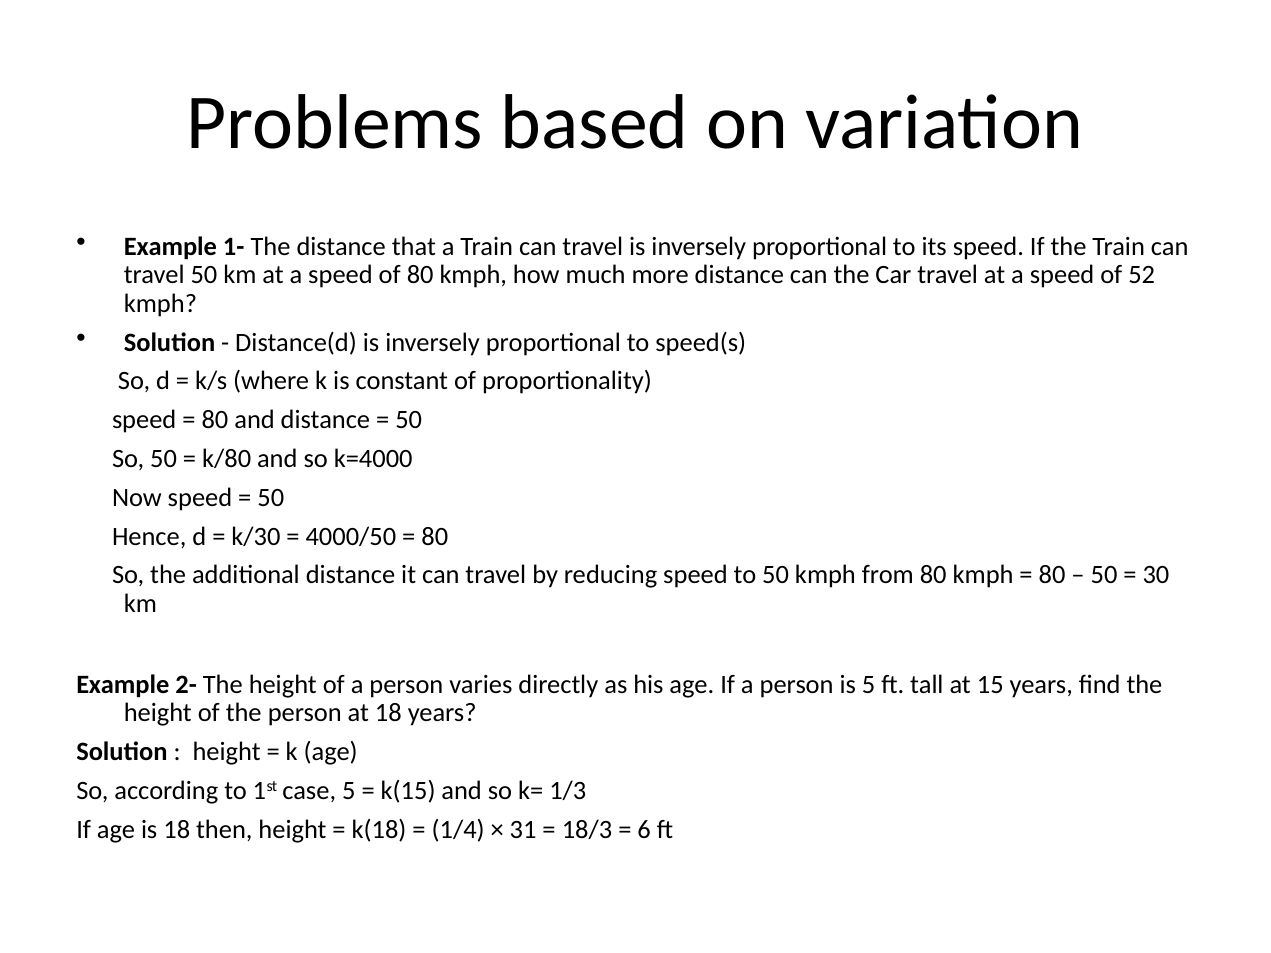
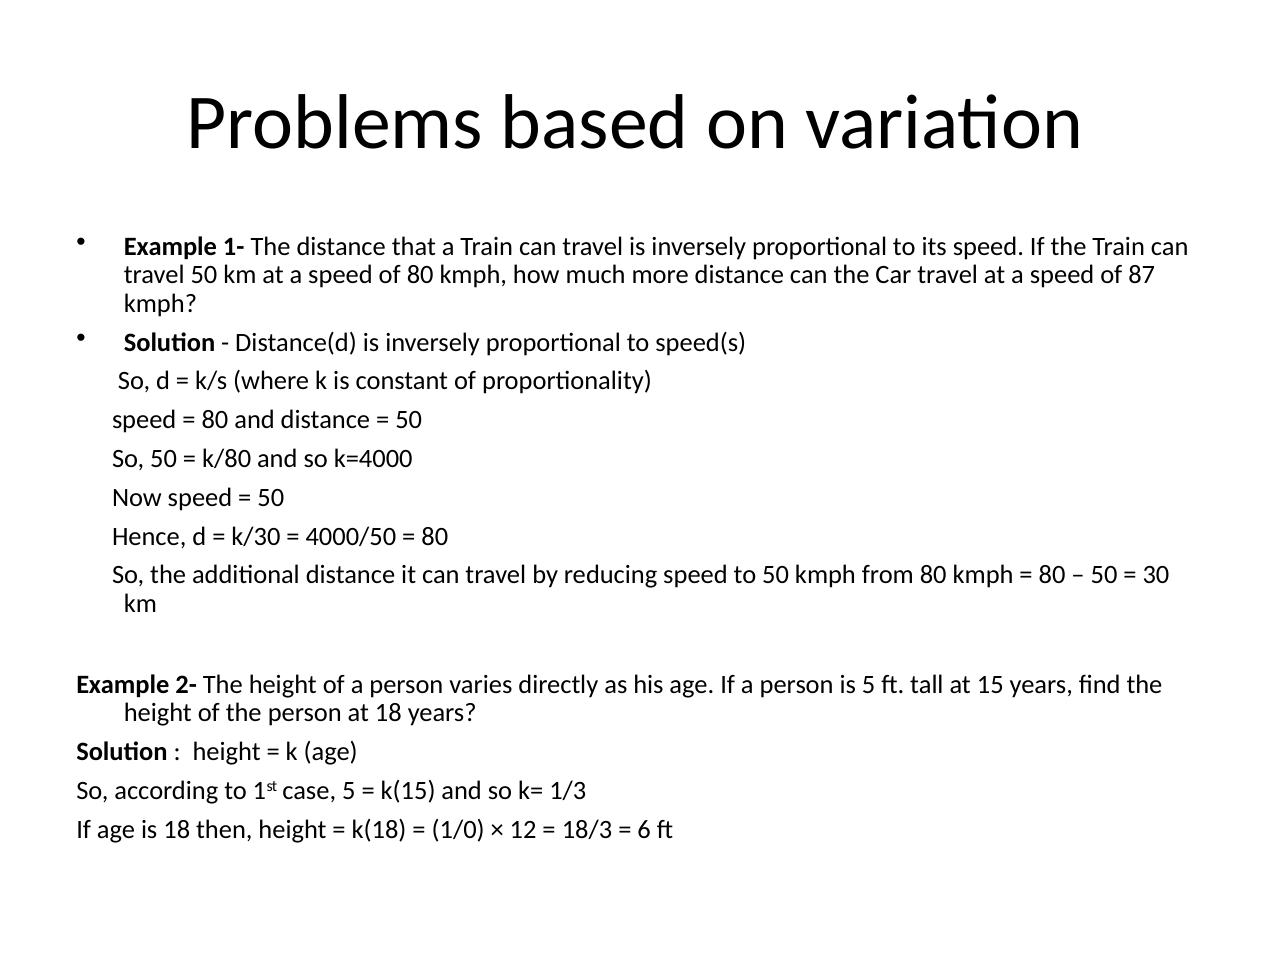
52: 52 -> 87
1/4: 1/4 -> 1/0
31: 31 -> 12
